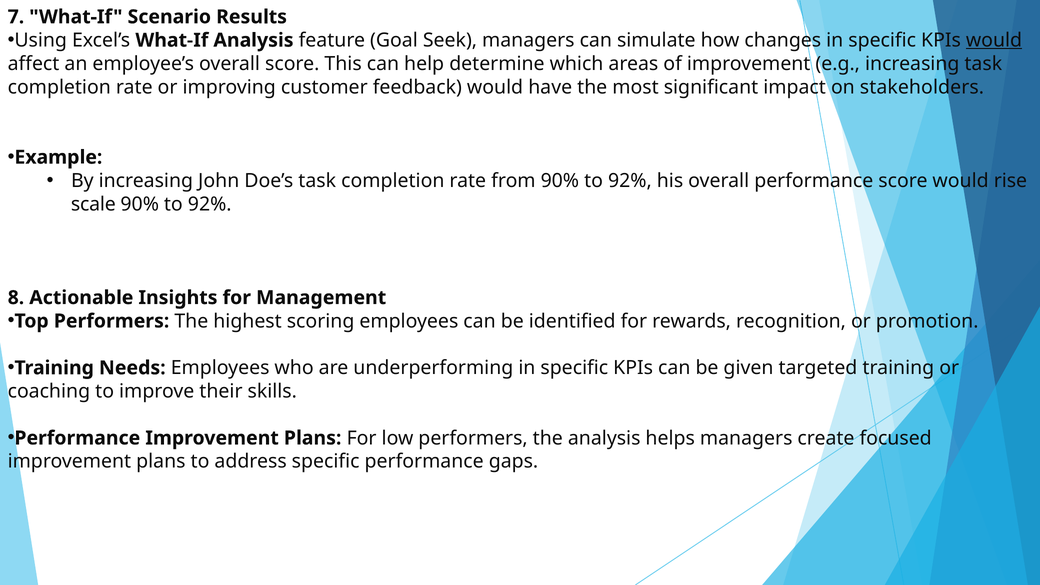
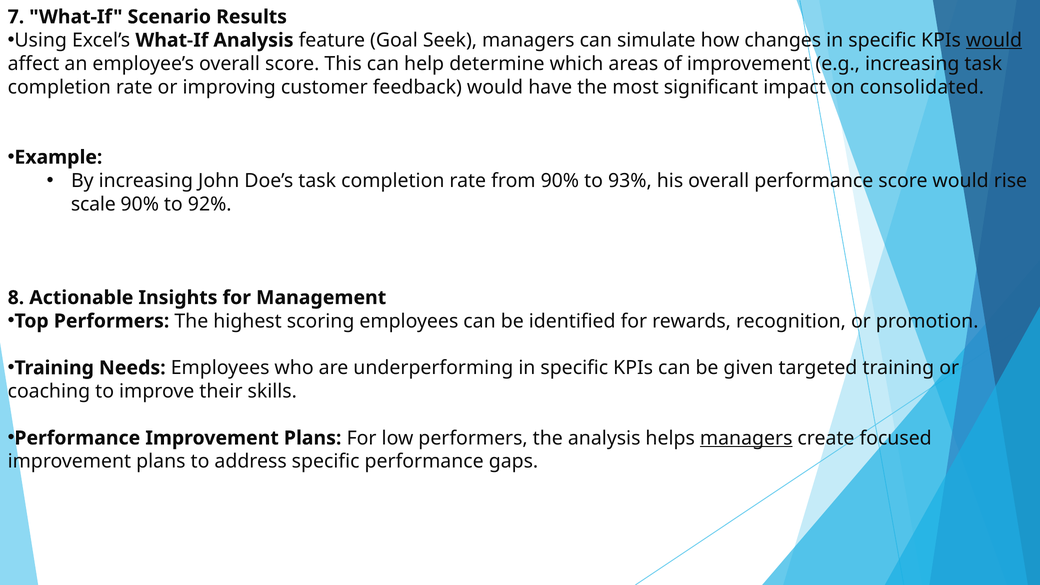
stakeholders: stakeholders -> consolidated
from 90% to 92%: 92% -> 93%
managers at (746, 438) underline: none -> present
